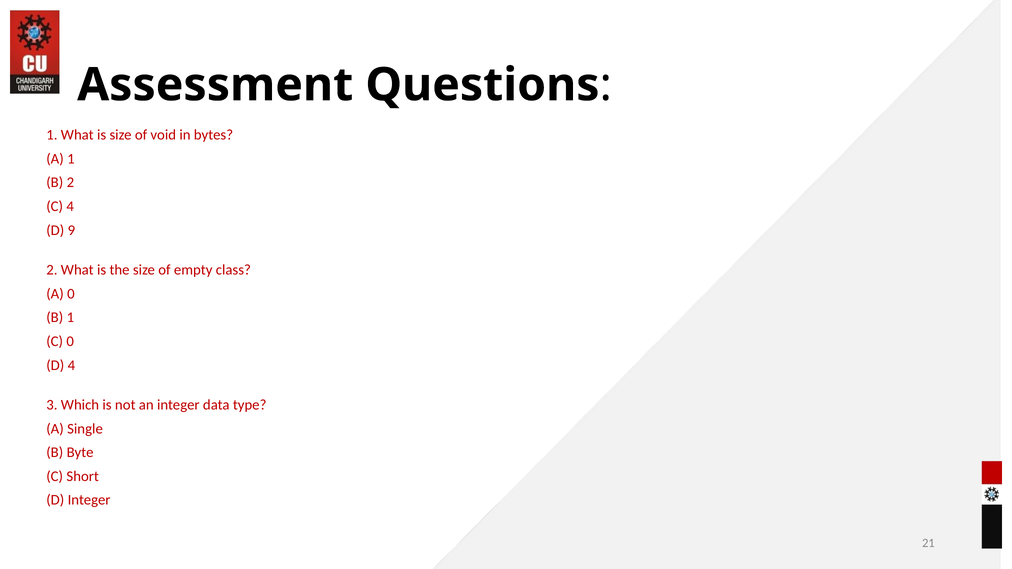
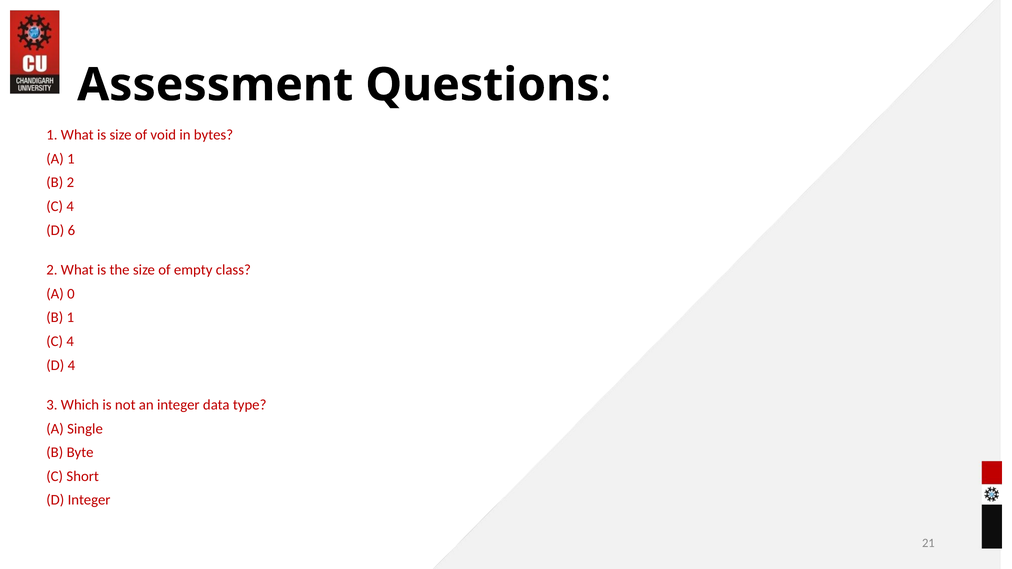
9: 9 -> 6
0 at (70, 342): 0 -> 4
